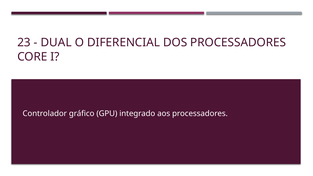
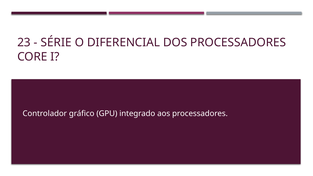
DUAL: DUAL -> SÉRIE
